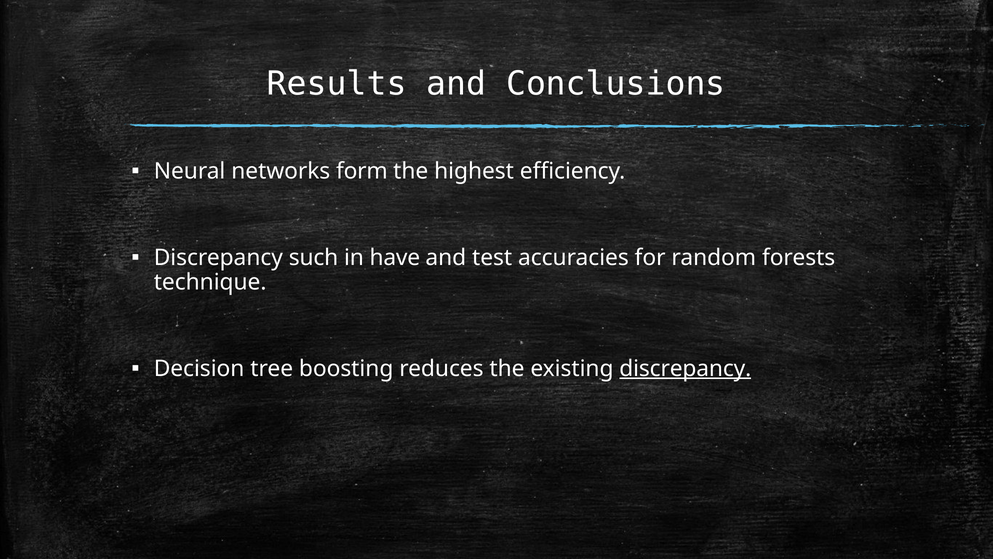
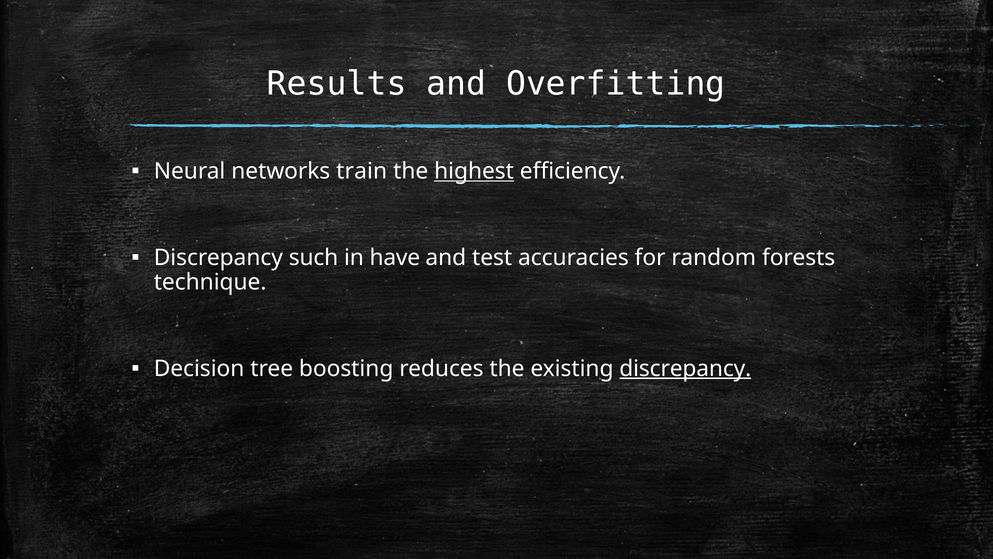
Conclusions: Conclusions -> Overfitting
form: form -> train
highest underline: none -> present
